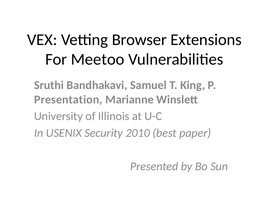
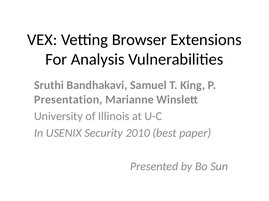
Meetoo: Meetoo -> Analysis
